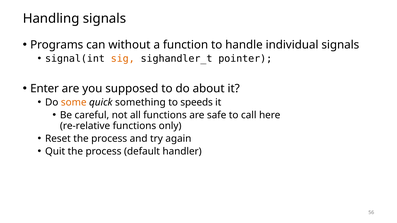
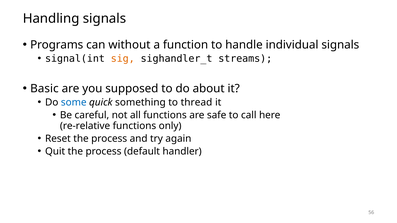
pointer: pointer -> streams
Enter: Enter -> Basic
some colour: orange -> blue
speeds: speeds -> thread
